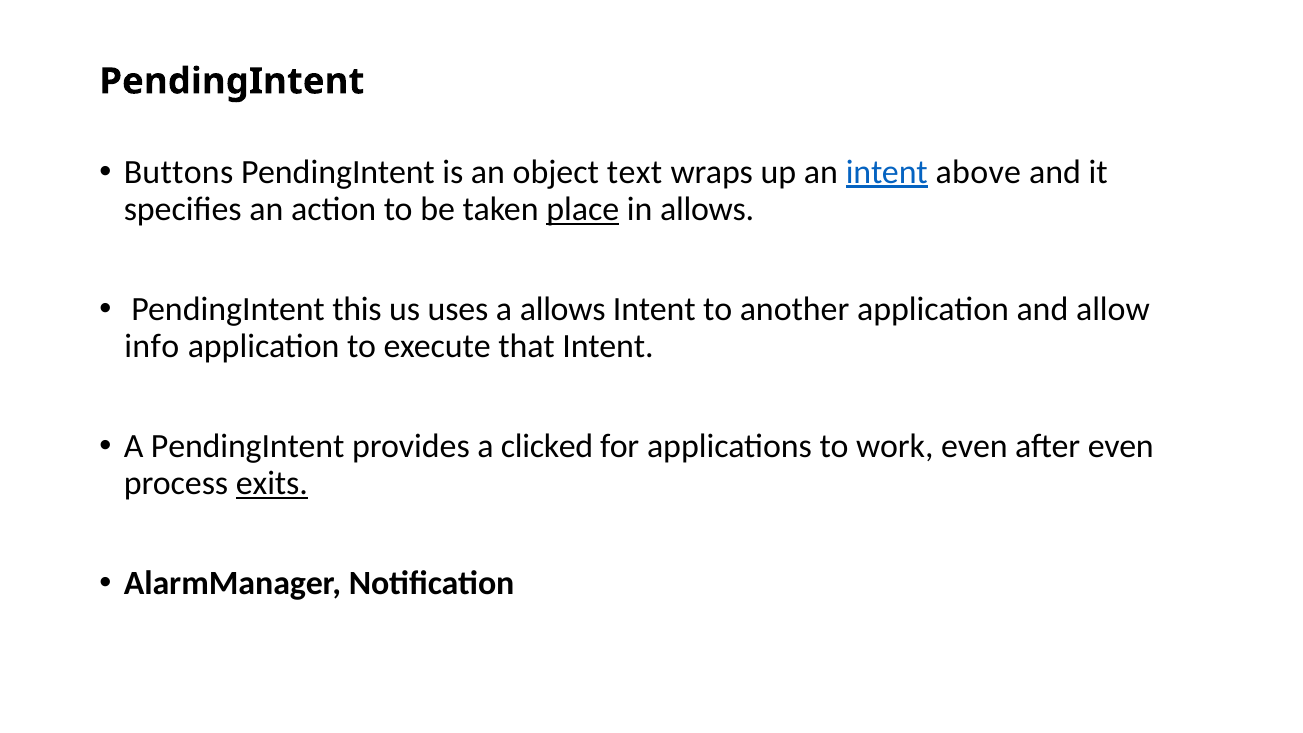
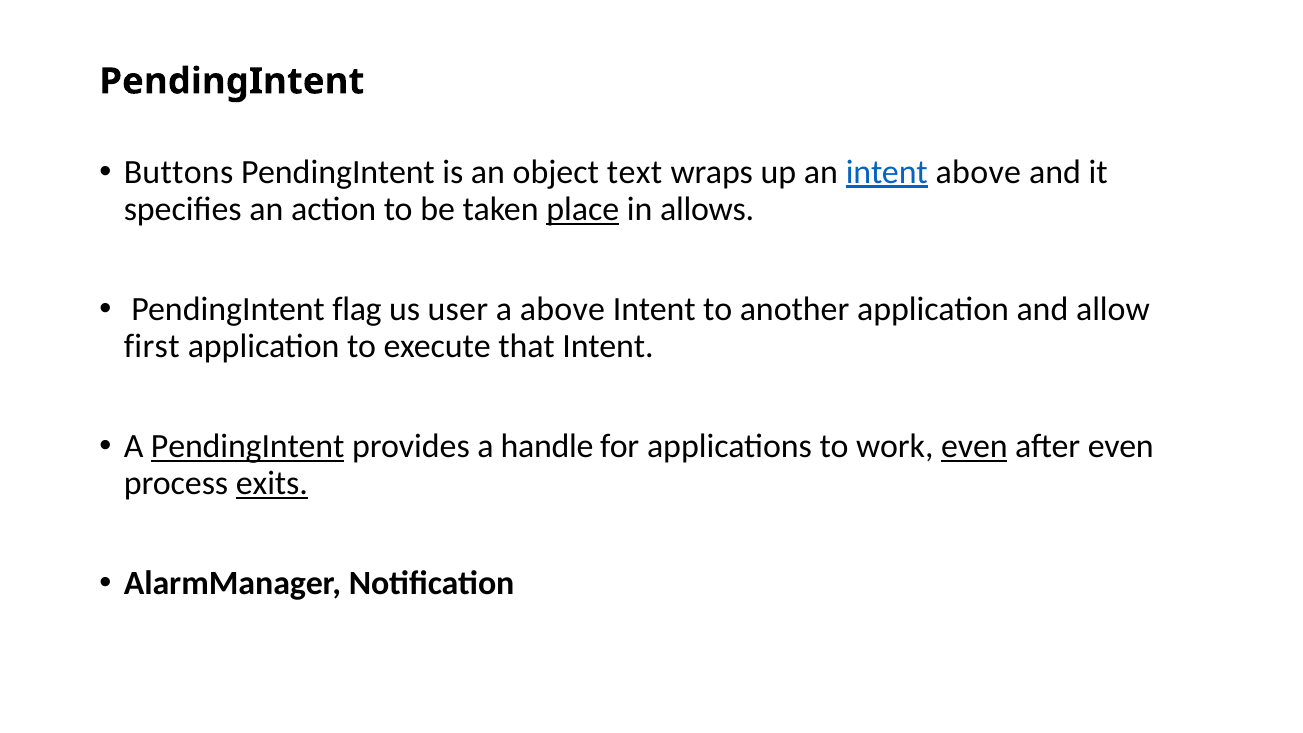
this: this -> flag
uses: uses -> user
a allows: allows -> above
info: info -> first
PendingIntent at (248, 446) underline: none -> present
clicked: clicked -> handle
even at (974, 446) underline: none -> present
